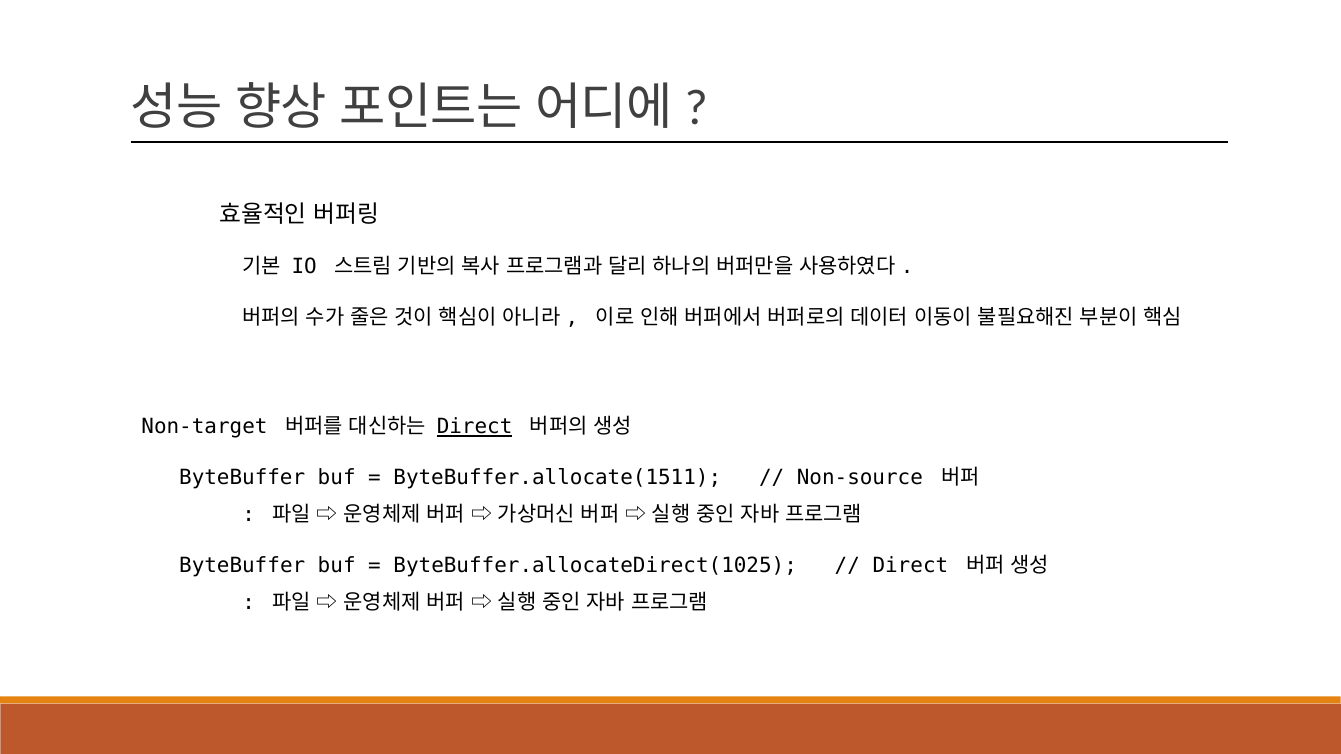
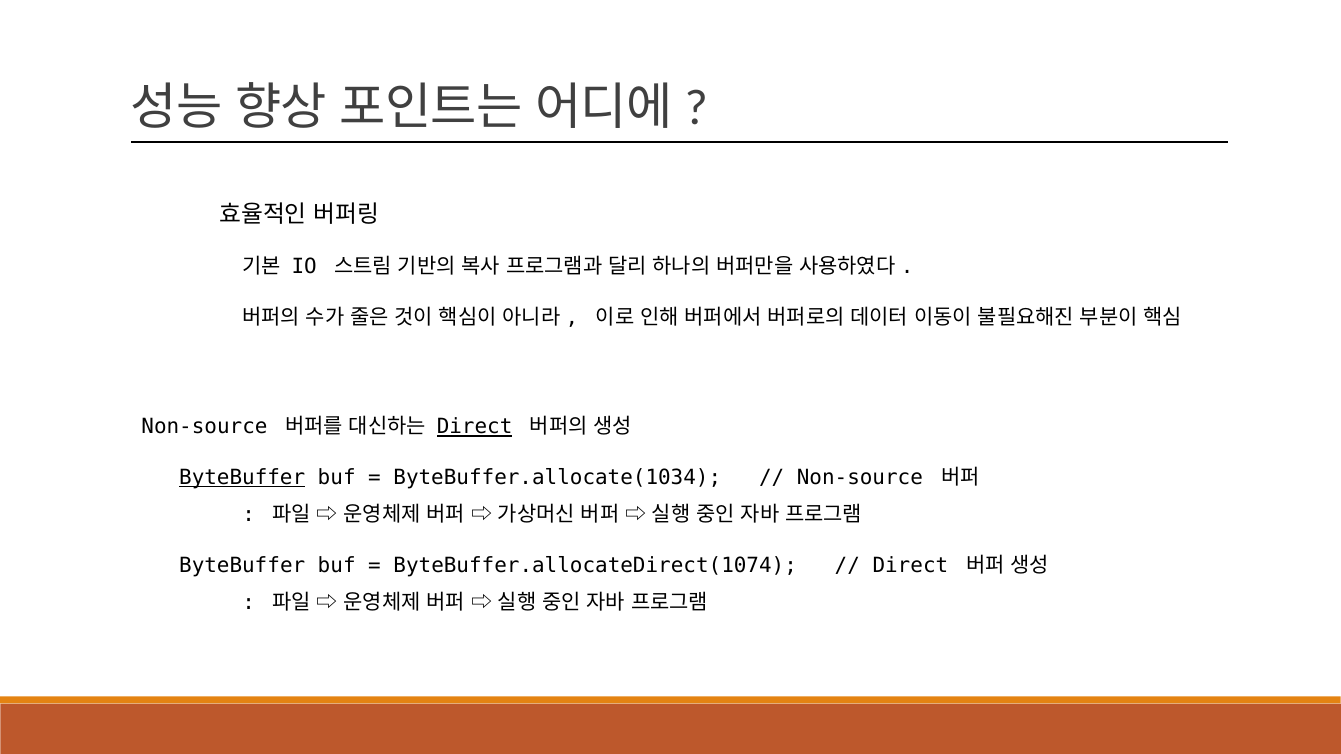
Non-target at (204, 427): Non-target -> Non-source
ByteBuffer at (242, 477) underline: none -> present
ByteBuffer.allocate(1511: ByteBuffer.allocate(1511 -> ByteBuffer.allocate(1034
ByteBuffer.allocateDirect(1025: ByteBuffer.allocateDirect(1025 -> ByteBuffer.allocateDirect(1074
